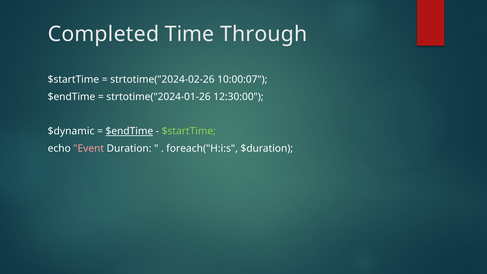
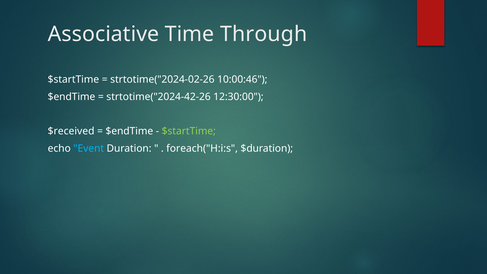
Completed: Completed -> Associative
10:00:07: 10:00:07 -> 10:00:46
strtotime("2024-01-26: strtotime("2024-01-26 -> strtotime("2024-42-26
$dynamic: $dynamic -> $received
$endTime at (129, 131) underline: present -> none
Event colour: pink -> light blue
